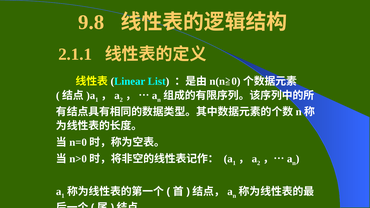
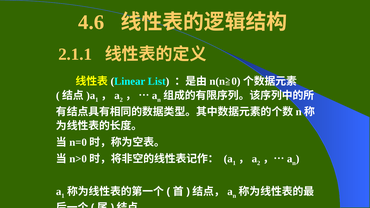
9.8: 9.8 -> 4.6
